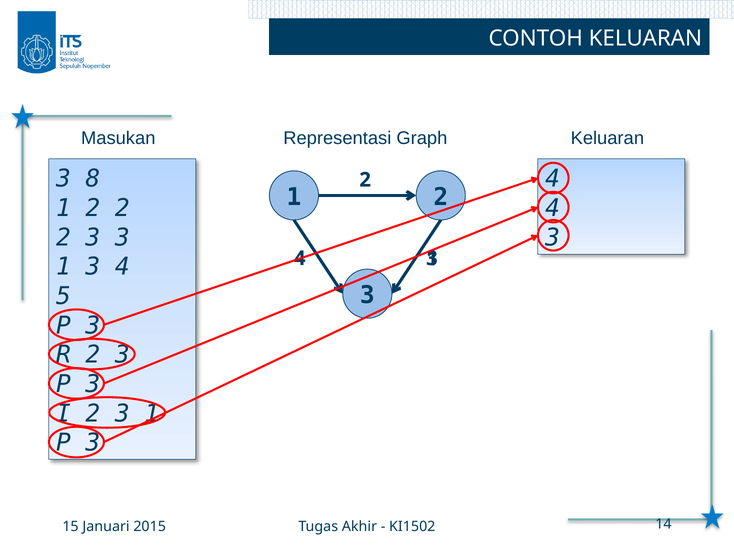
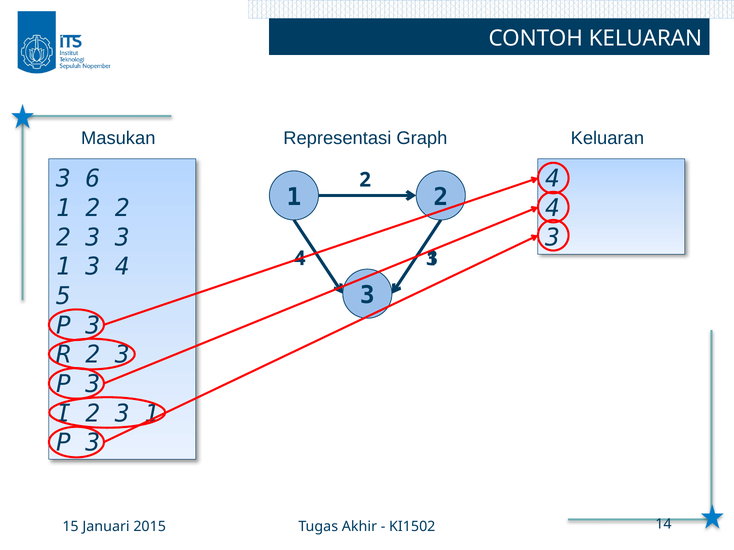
8: 8 -> 6
